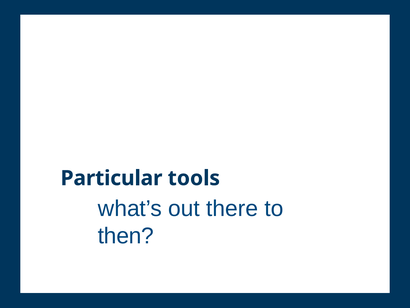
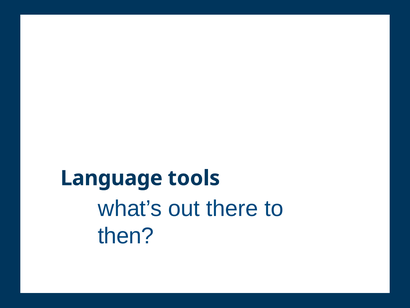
Particular: Particular -> Language
